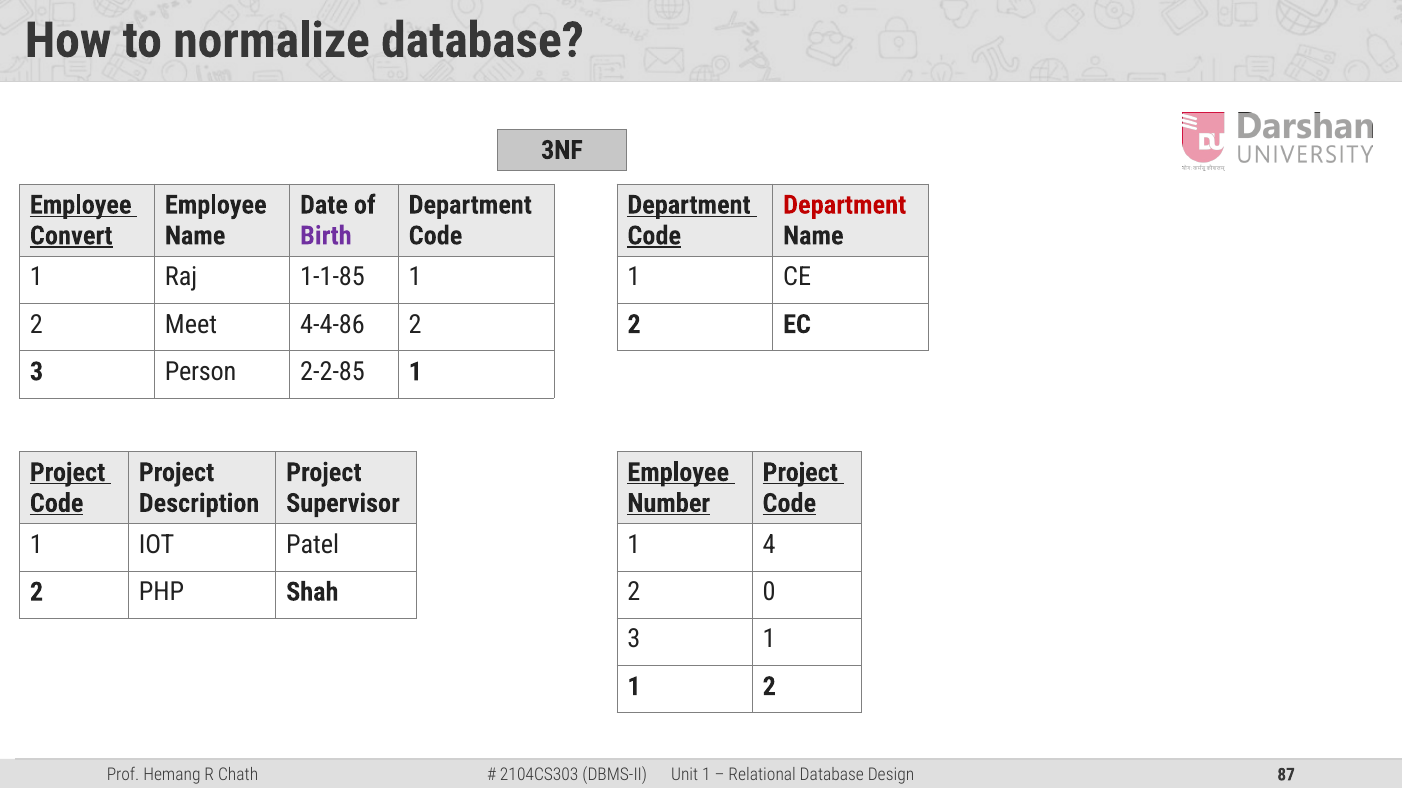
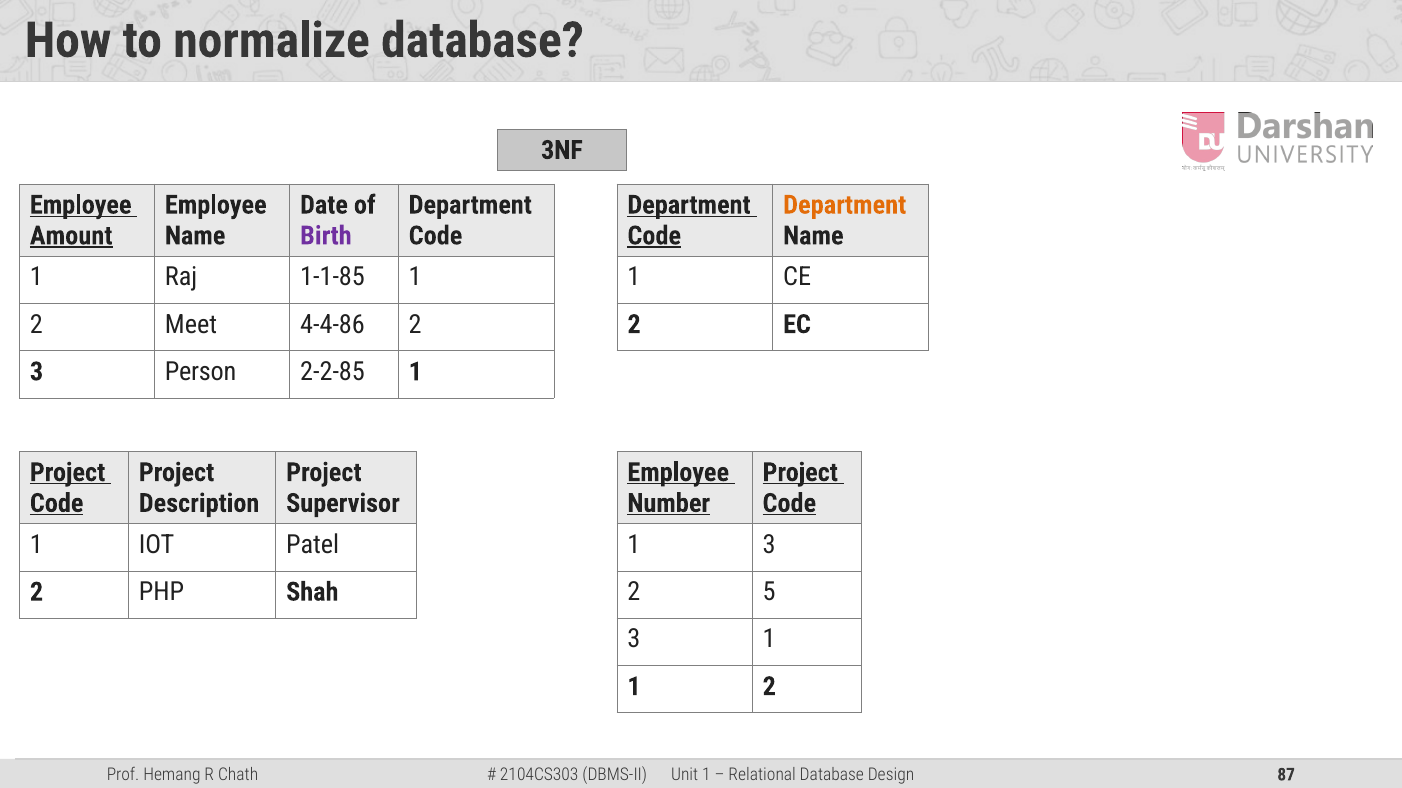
Department at (845, 205) colour: red -> orange
Convert: Convert -> Amount
1 4: 4 -> 3
0: 0 -> 5
